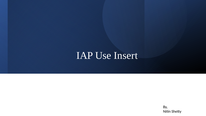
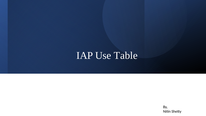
Insert: Insert -> Table
